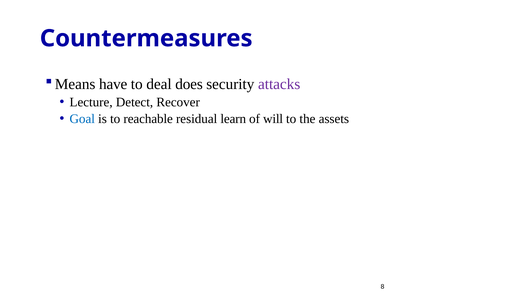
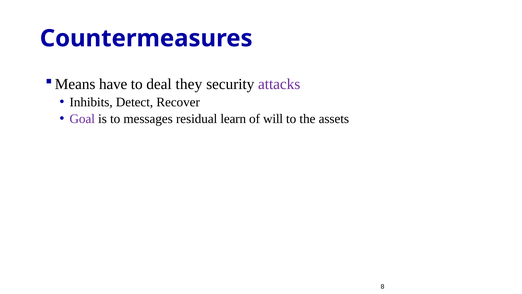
does: does -> they
Lecture: Lecture -> Inhibits
Goal colour: blue -> purple
reachable: reachable -> messages
